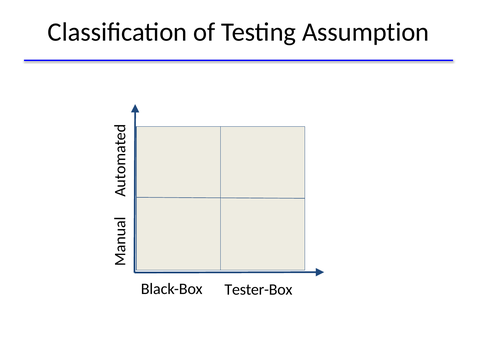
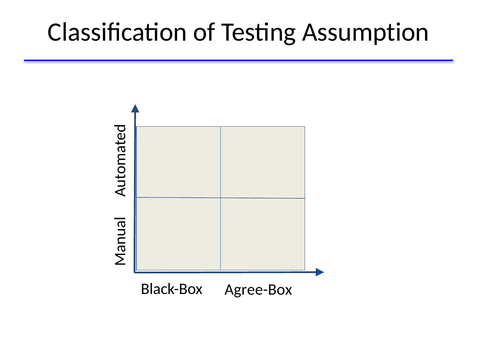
Tester-Box: Tester-Box -> Agree-Box
